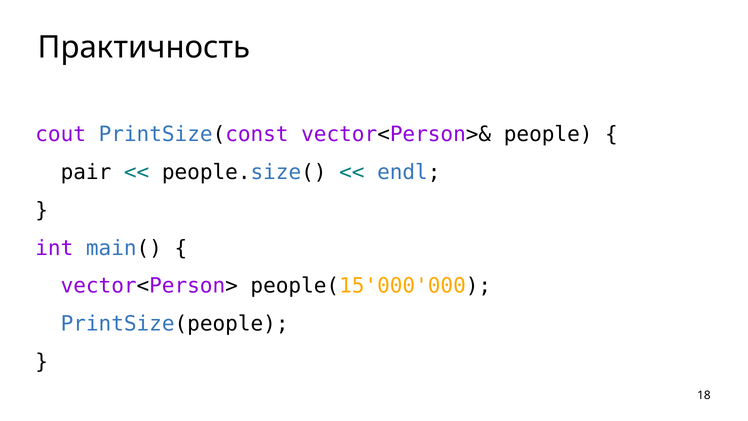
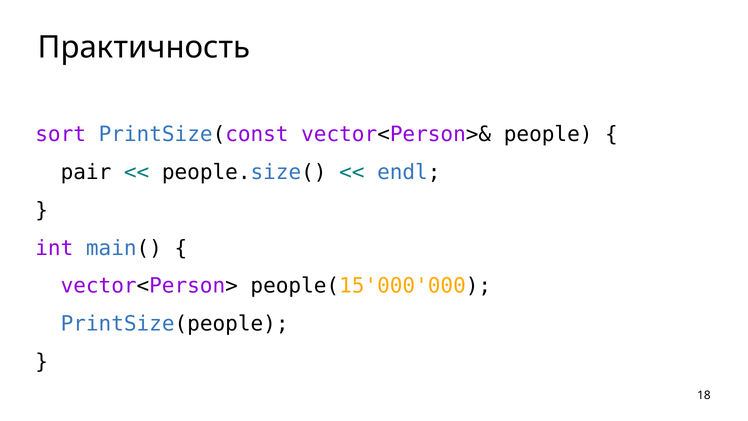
cout: cout -> sort
